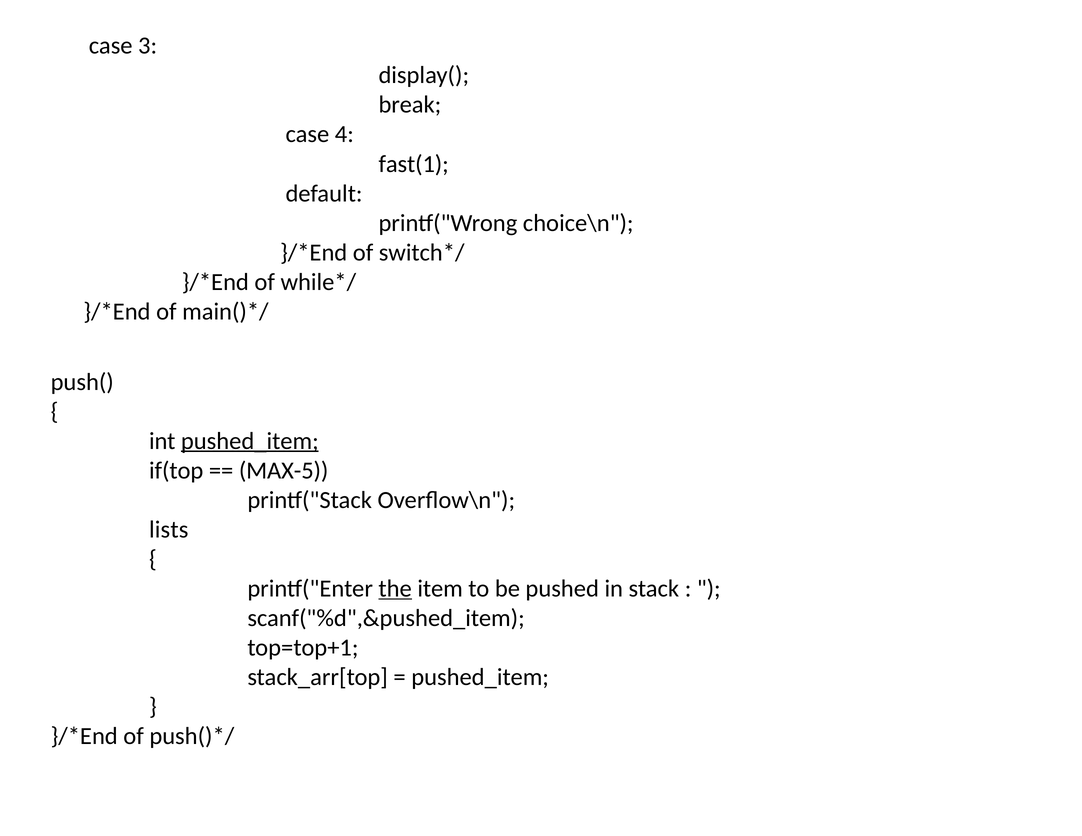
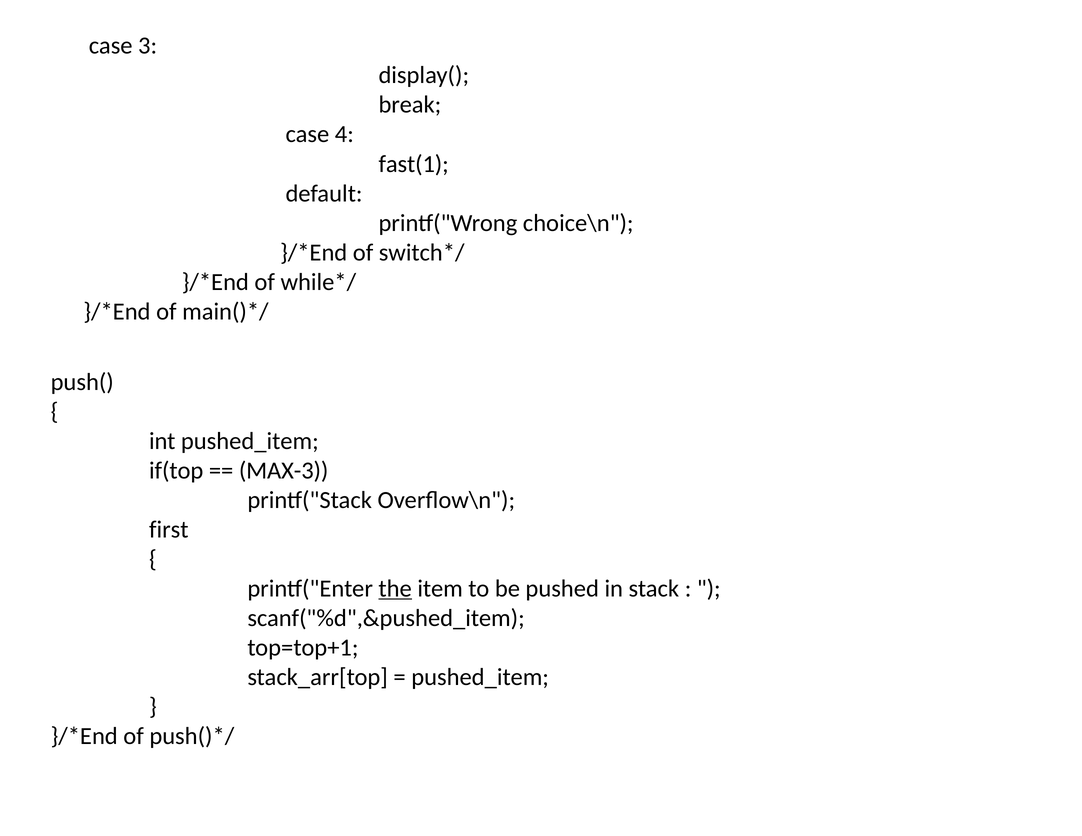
pushed_item at (250, 441) underline: present -> none
MAX-5: MAX-5 -> MAX-3
lists: lists -> first
